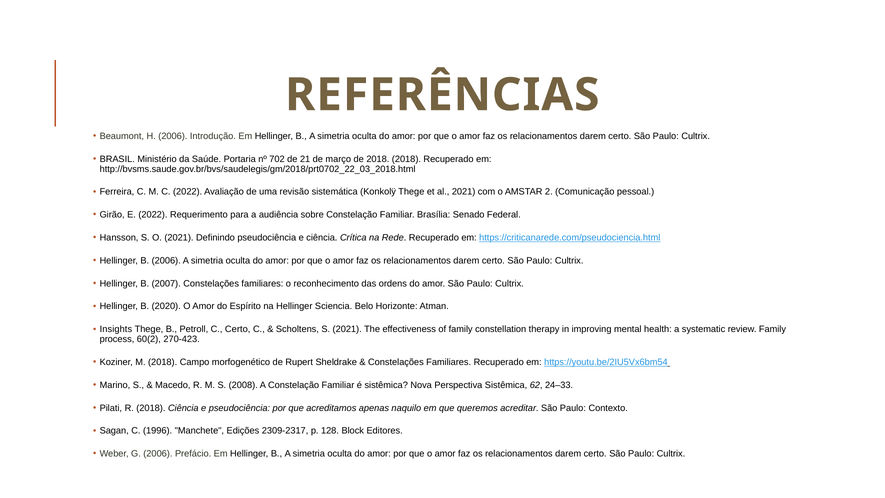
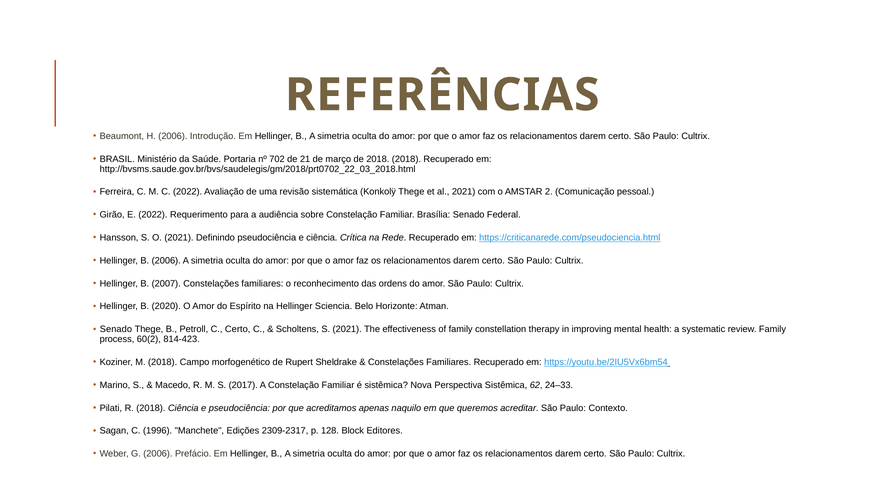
Insights at (116, 329): Insights -> Senado
270-423: 270-423 -> 814-423
2008: 2008 -> 2017
